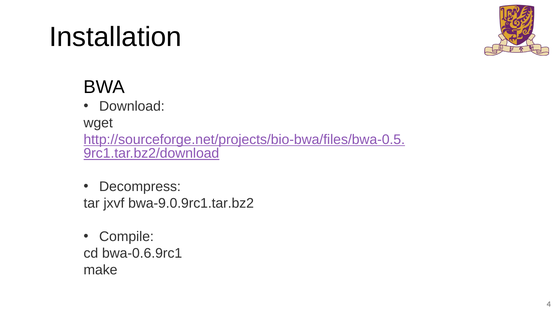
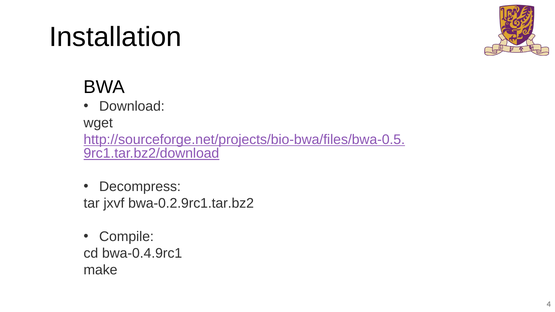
bwa-9.0.9rc1.tar.bz2: bwa-9.0.9rc1.tar.bz2 -> bwa-0.2.9rc1.tar.bz2
bwa-0.6.9rc1: bwa-0.6.9rc1 -> bwa-0.4.9rc1
